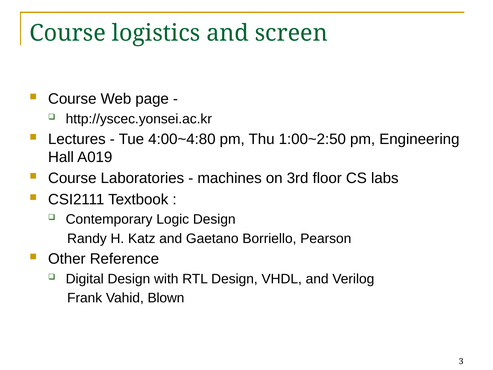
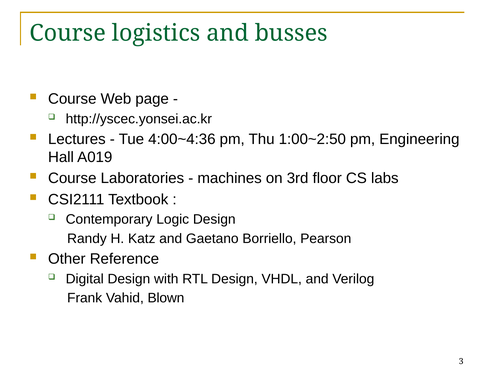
screen: screen -> busses
4:00~4:80: 4:00~4:80 -> 4:00~4:36
